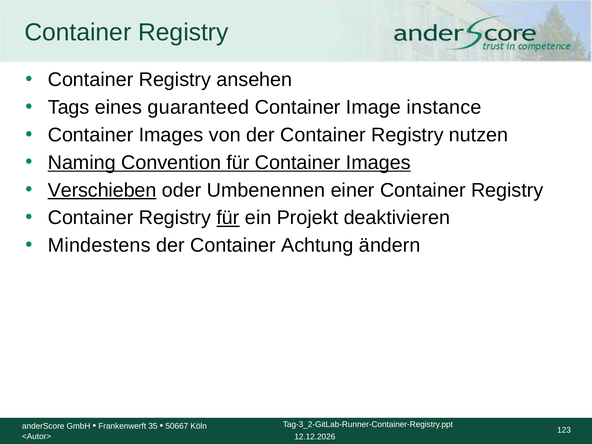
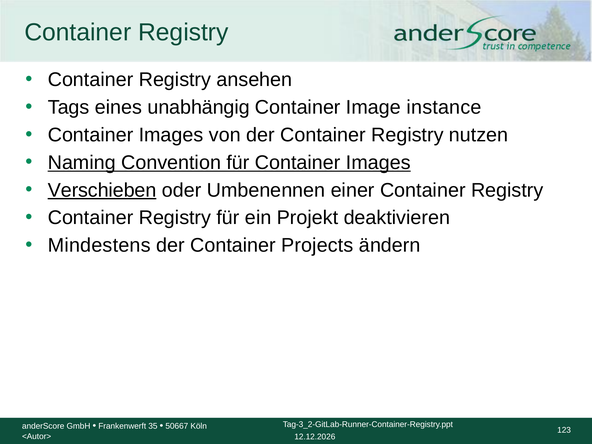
guaranteed: guaranteed -> unabhängig
für at (228, 218) underline: present -> none
Achtung: Achtung -> Projects
